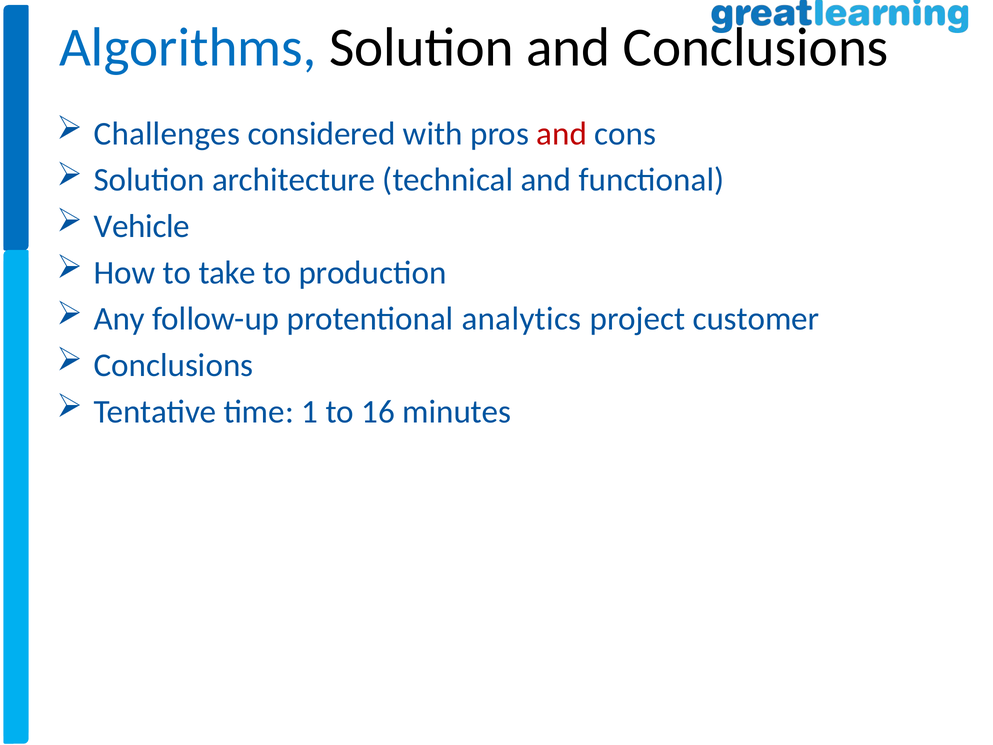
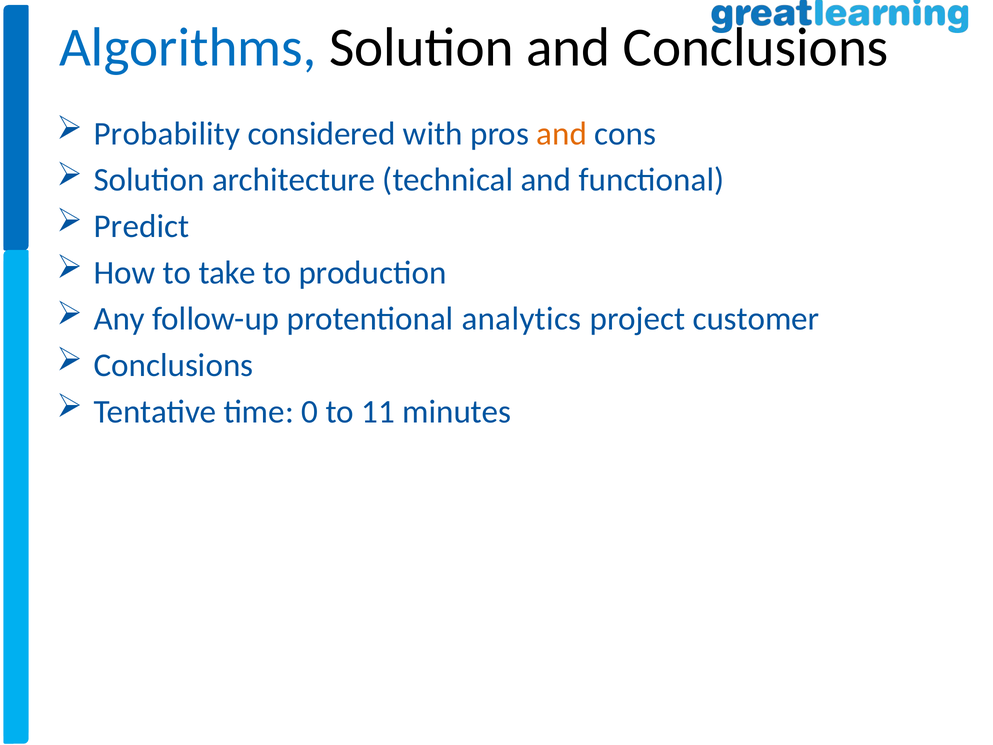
Challenges: Challenges -> Probability
and at (562, 134) colour: red -> orange
Vehicle: Vehicle -> Predict
1: 1 -> 0
16: 16 -> 11
